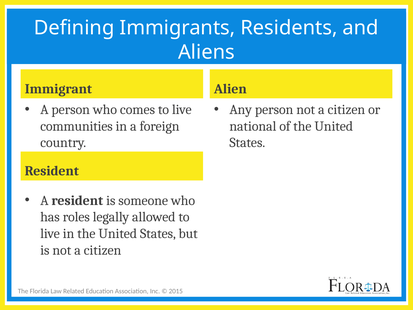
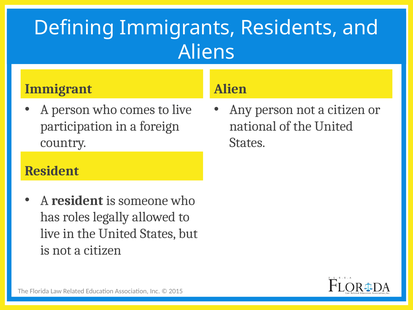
communities: communities -> participation
